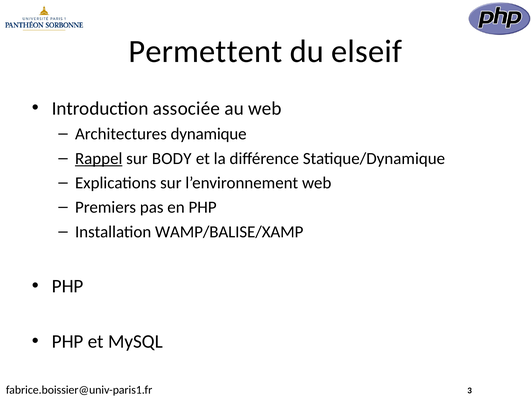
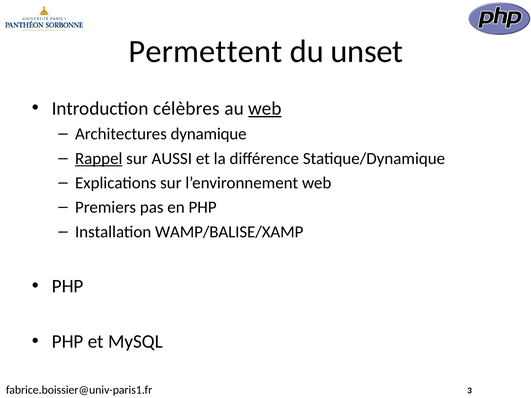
elseif: elseif -> unset
associée: associée -> célèbres
web at (265, 108) underline: none -> present
BODY: BODY -> AUSSI
